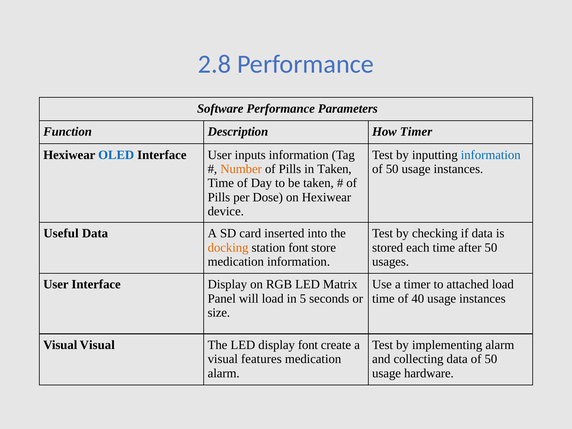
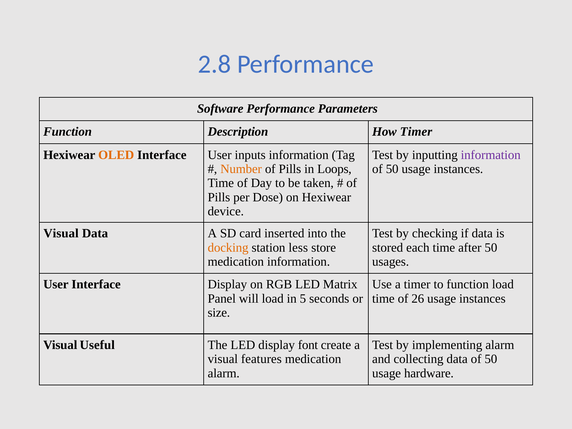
OLED colour: blue -> orange
information at (491, 155) colour: blue -> purple
in Taken: Taken -> Loops
Useful at (61, 233): Useful -> Visual
station font: font -> less
to attached: attached -> function
40: 40 -> 26
Visual Visual: Visual -> Useful
